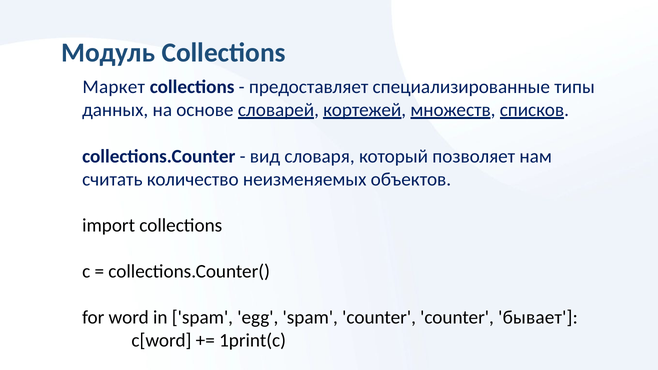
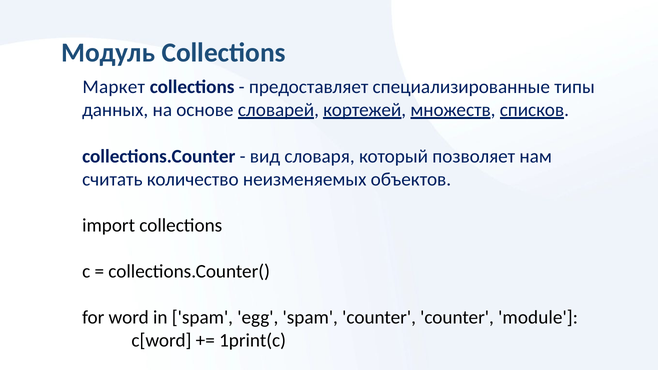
бывает: бывает -> module
